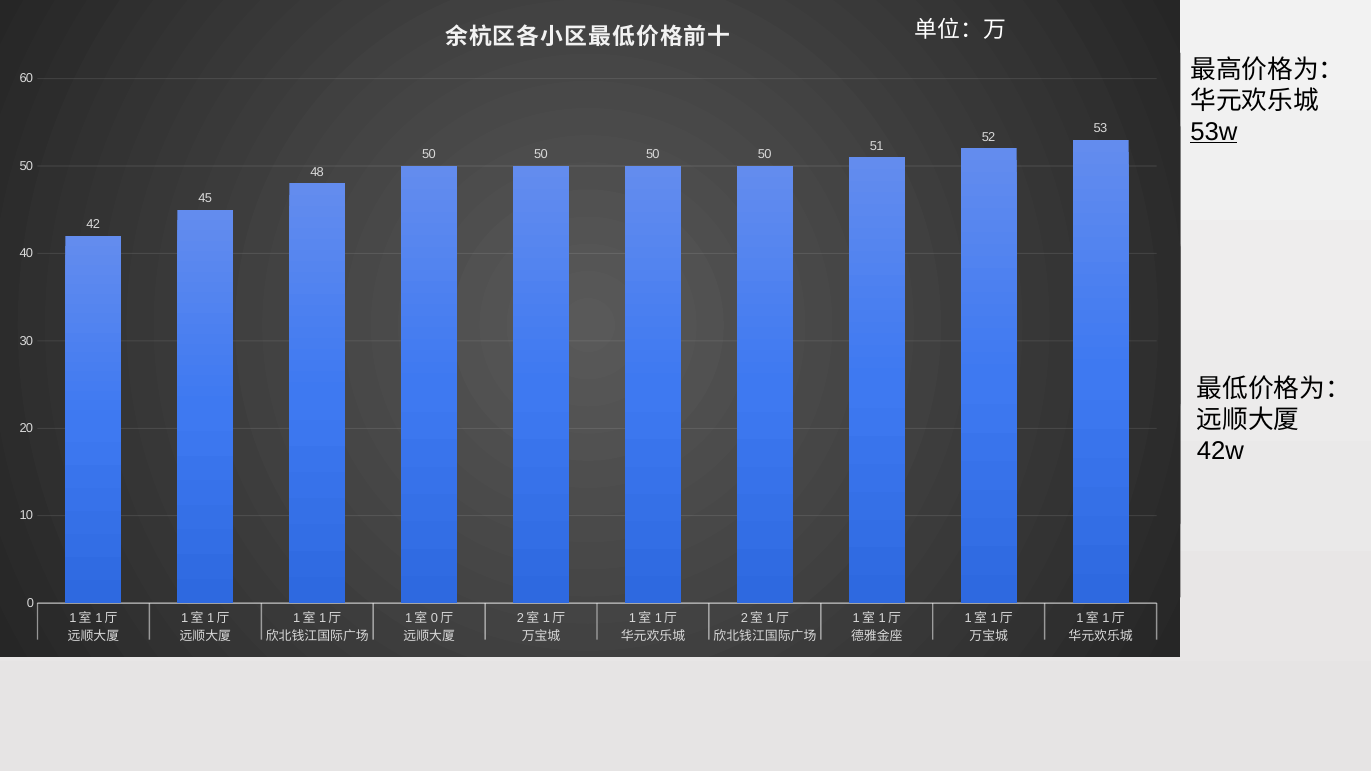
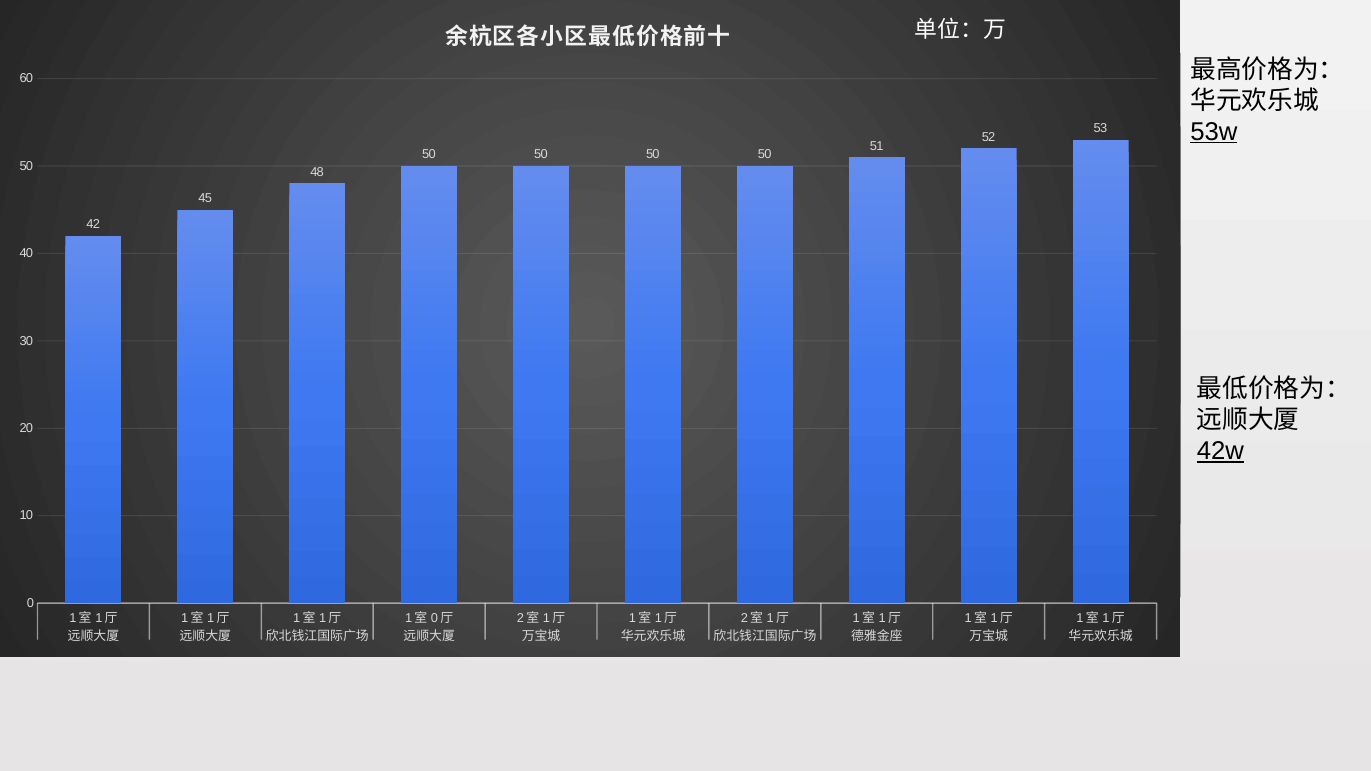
42w underline: none -> present
